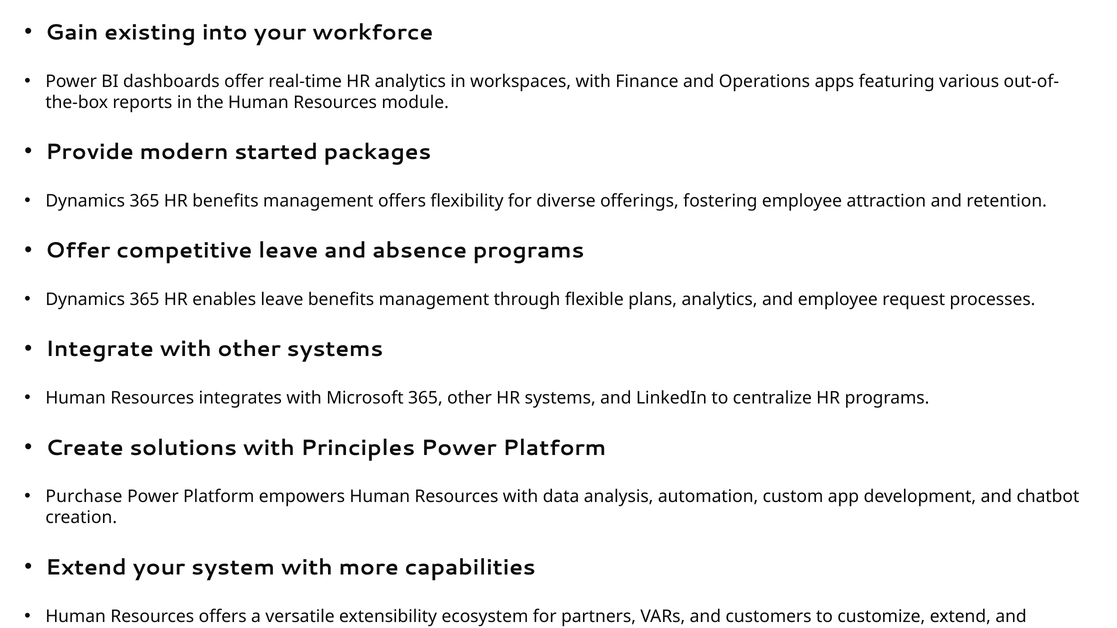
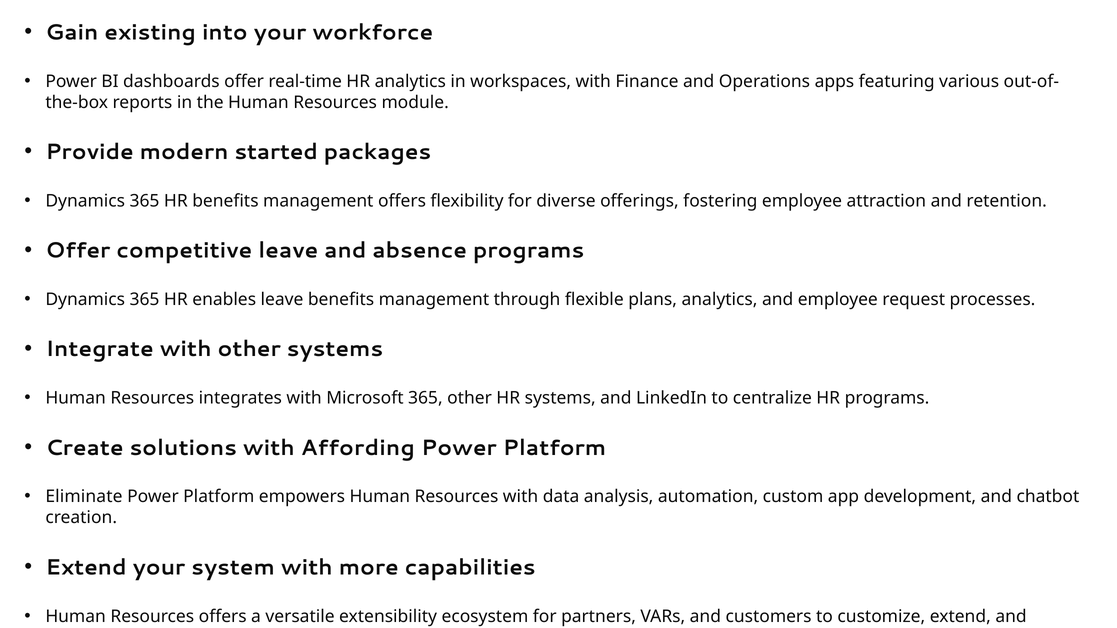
Principles: Principles -> Affording
Purchase: Purchase -> Eliminate
